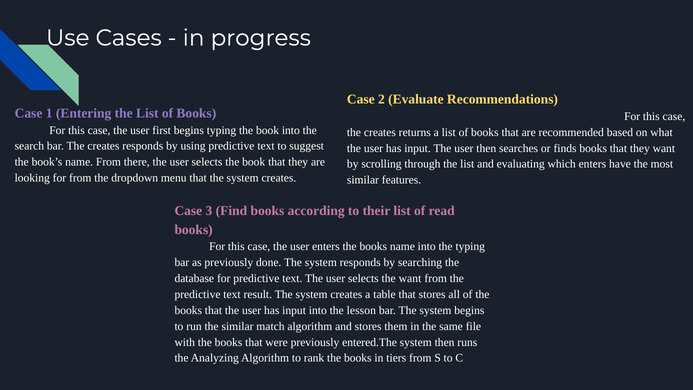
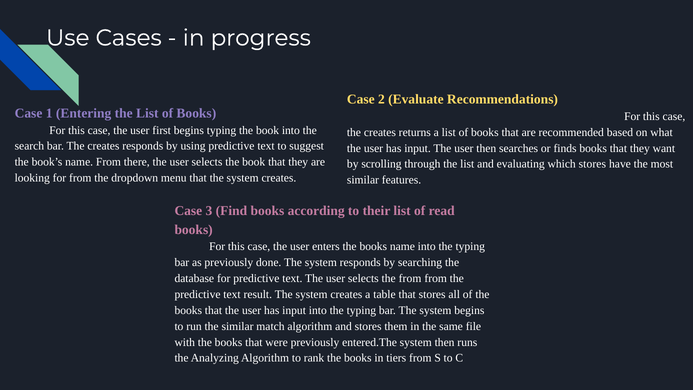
which enters: enters -> stores
the want: want -> from
input into the lesson: lesson -> typing
